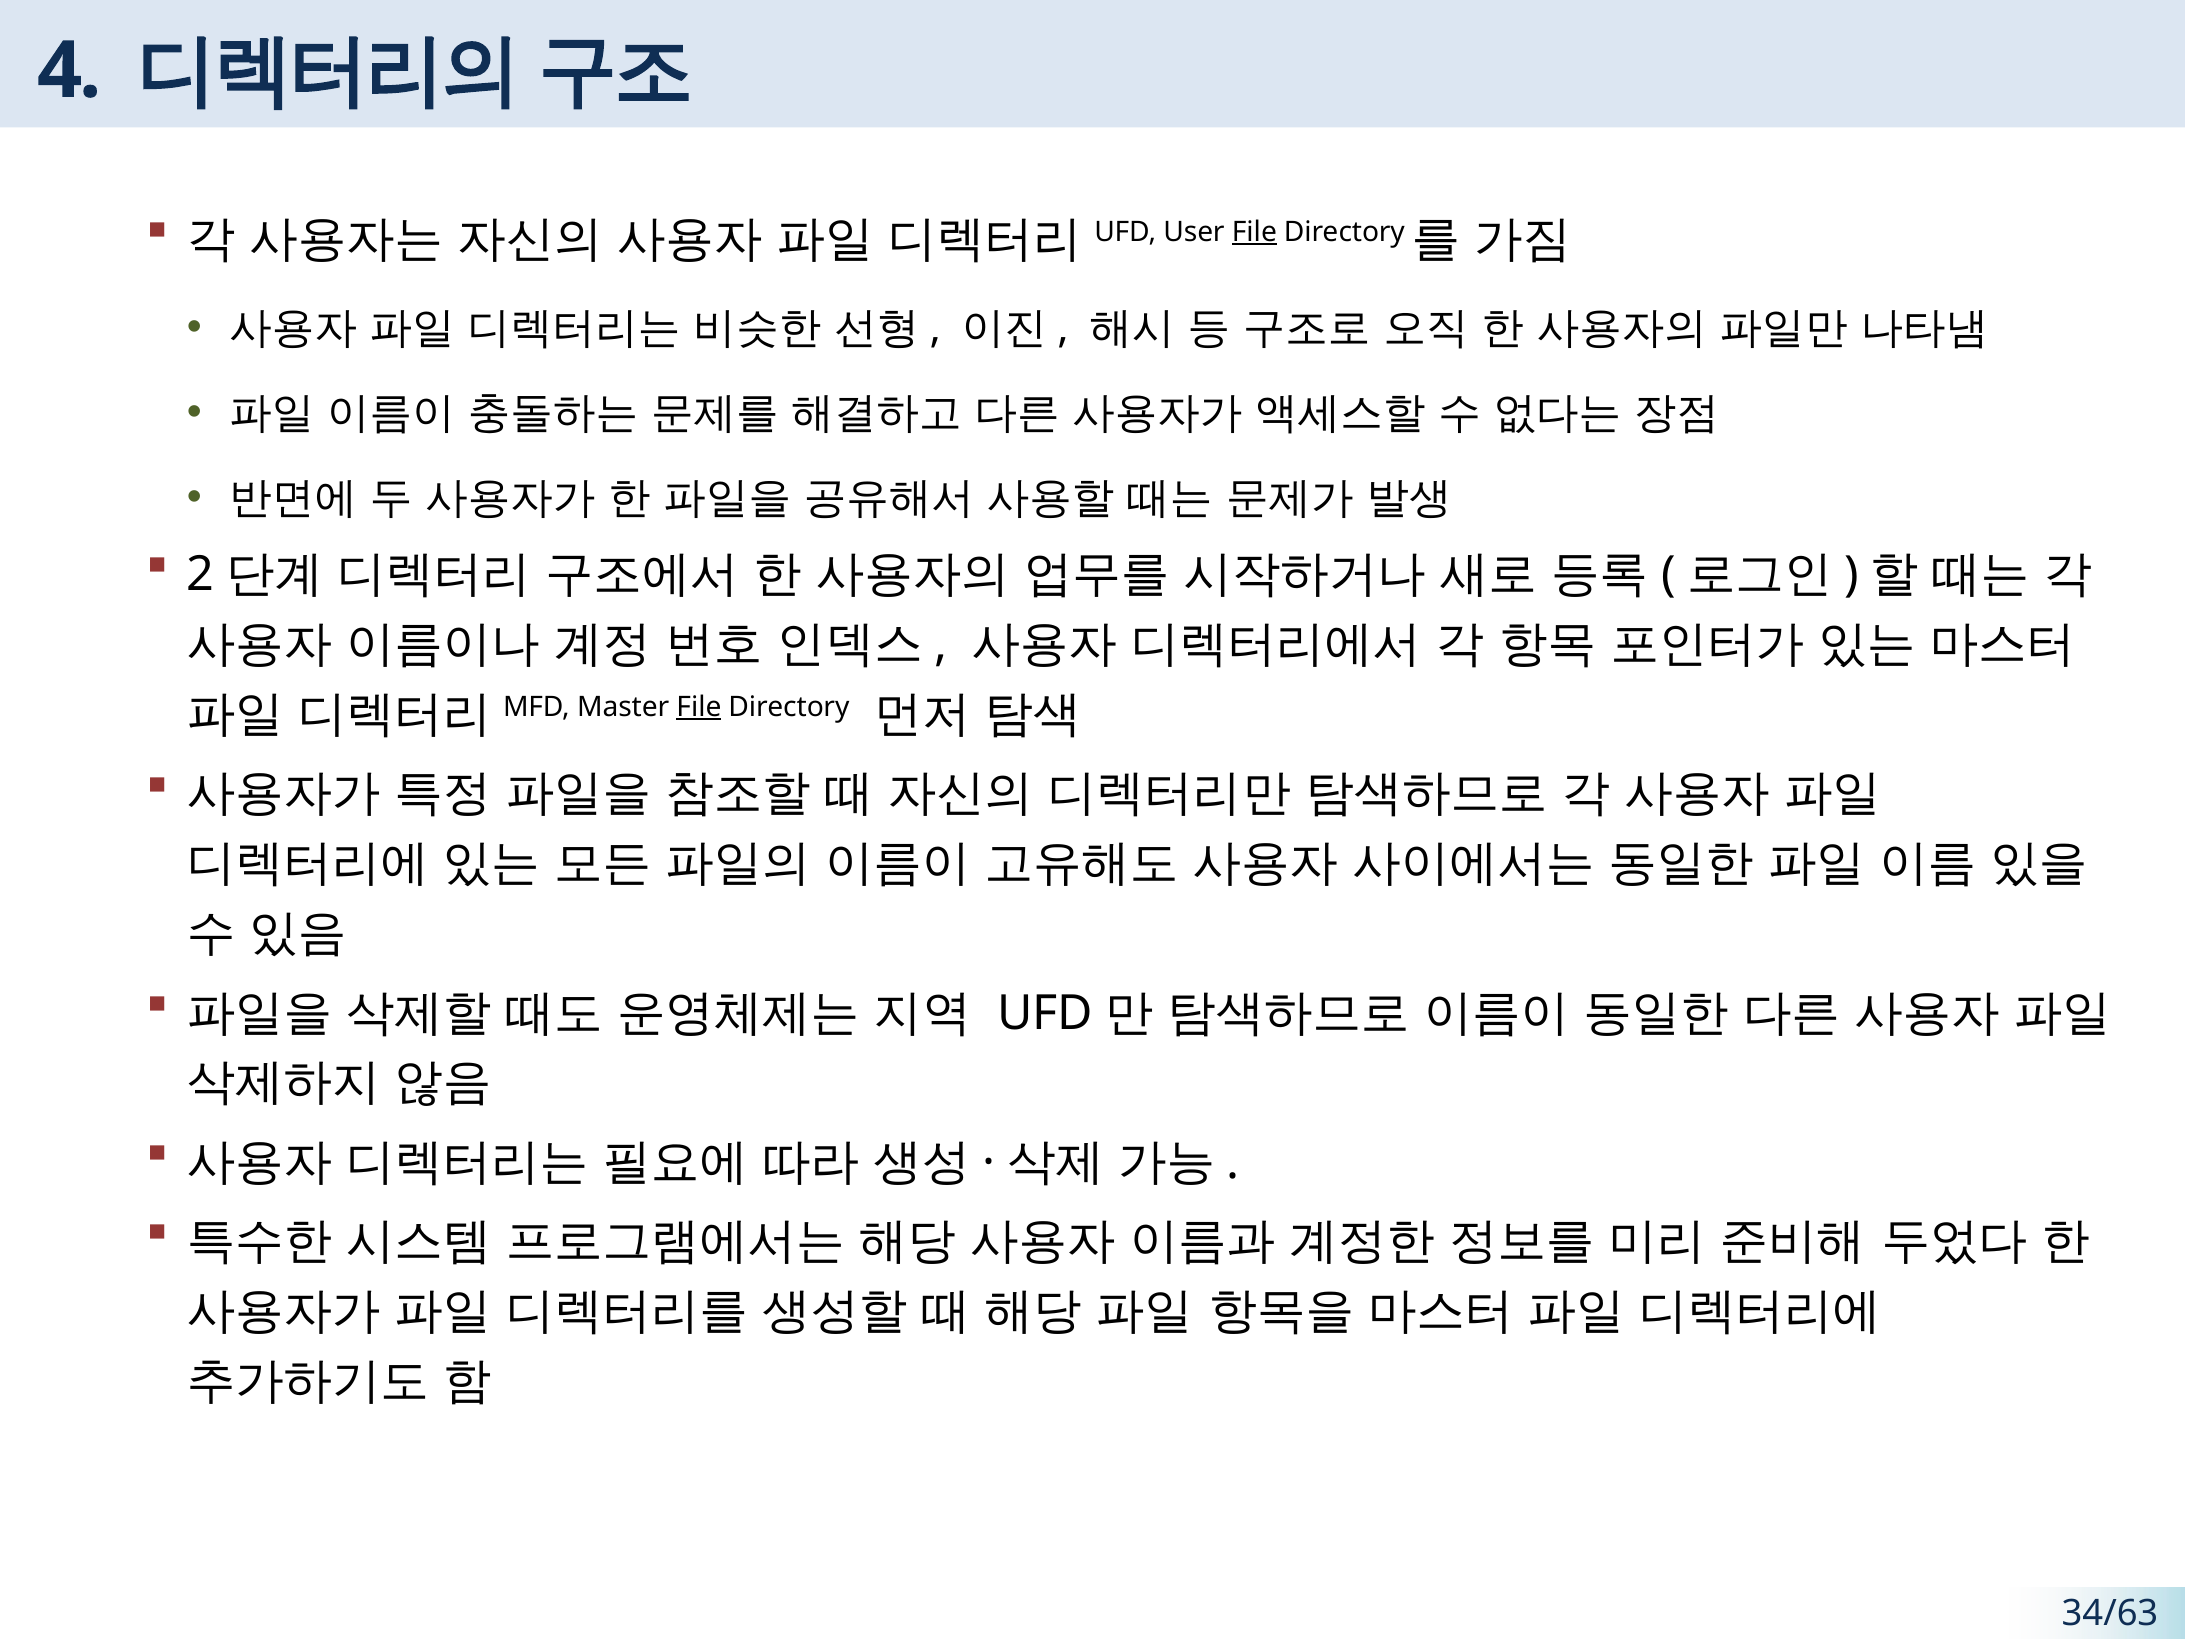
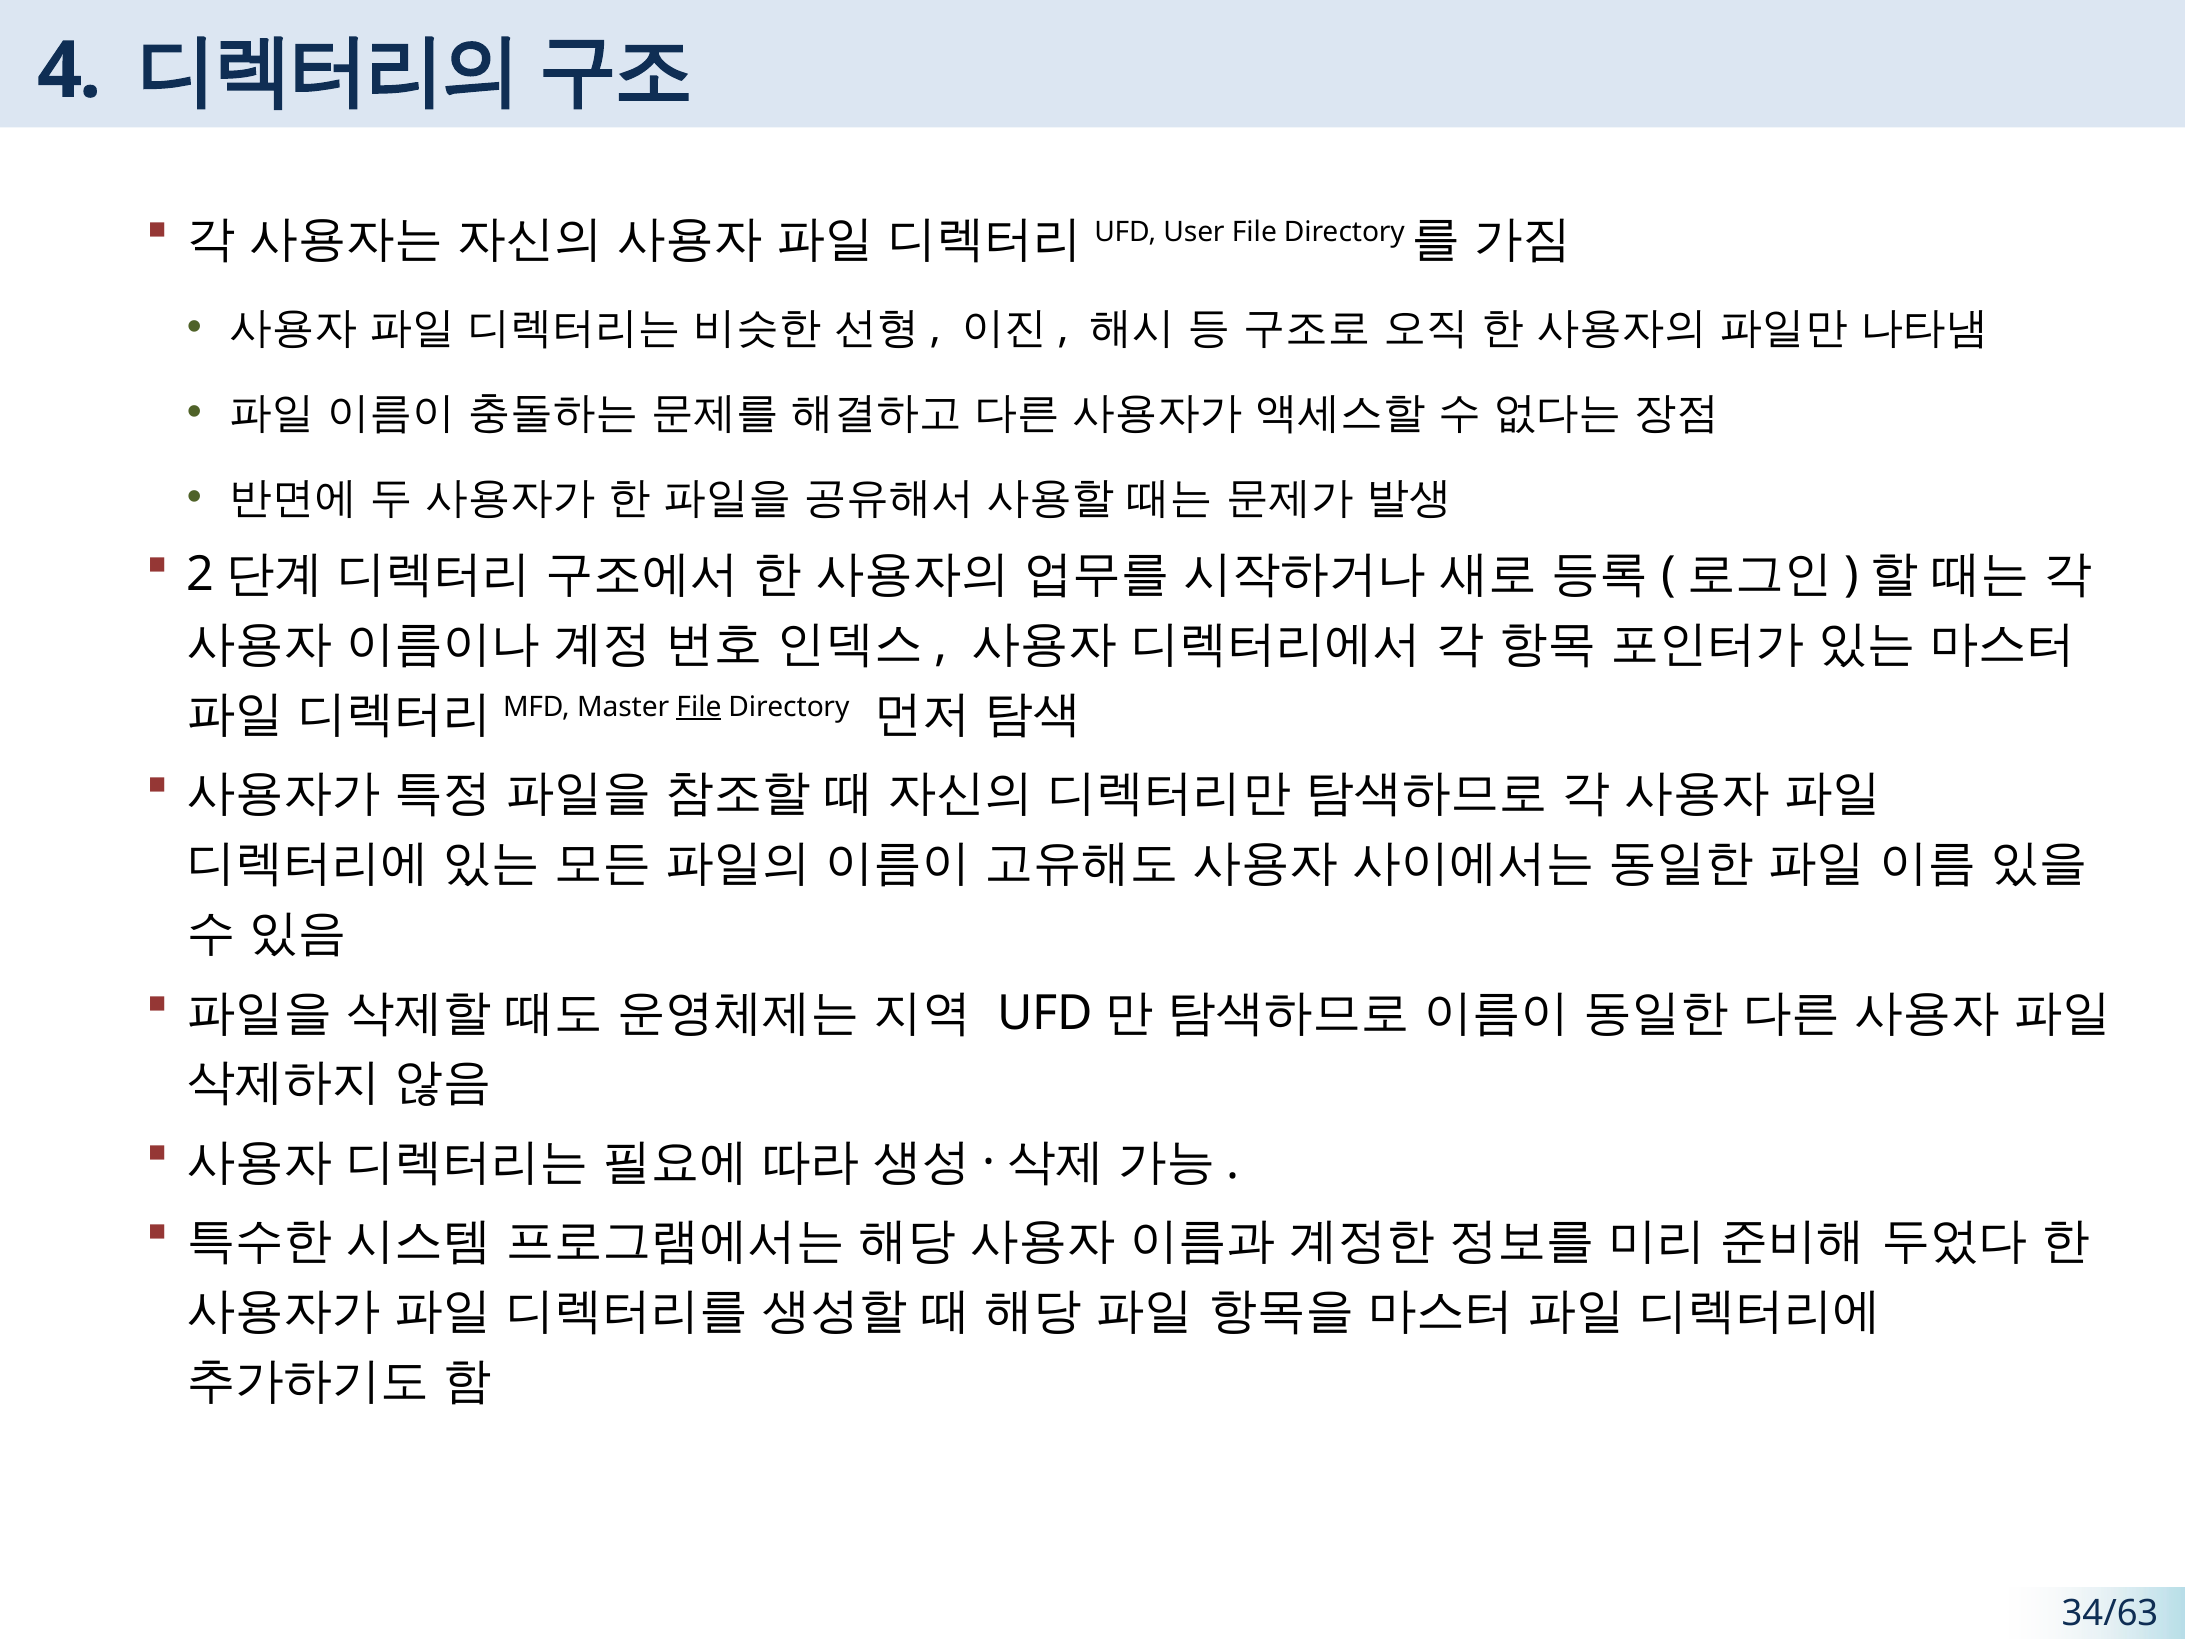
File at (1254, 232) underline: present -> none
